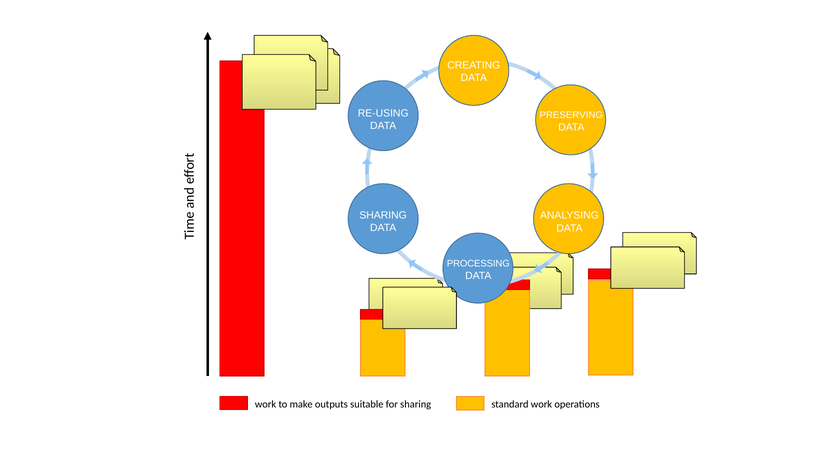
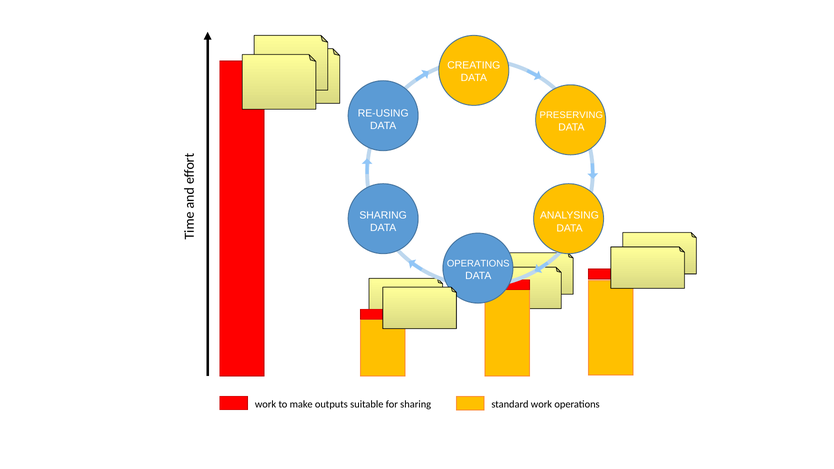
PROCESSING at (478, 264): PROCESSING -> OPERATIONS
